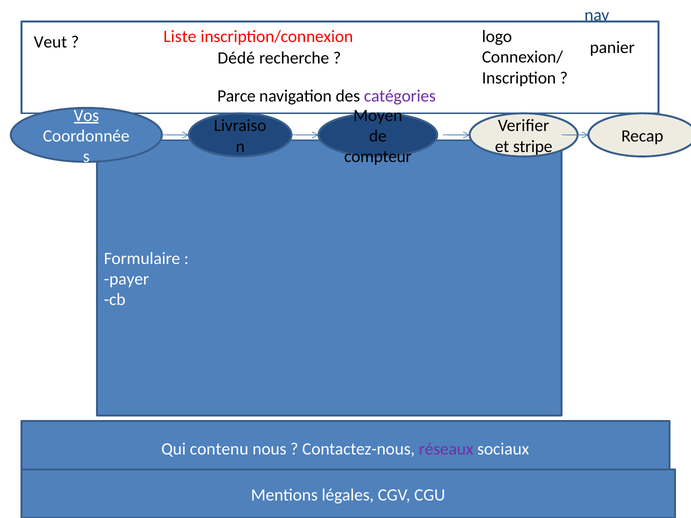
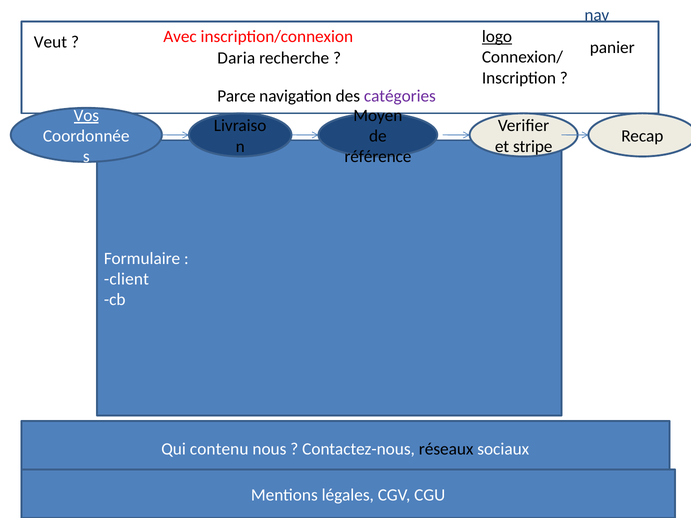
Liste: Liste -> Avec
logo underline: none -> present
Dédé: Dédé -> Daria
compteur: compteur -> référence
payer: payer -> client
réseaux colour: purple -> black
